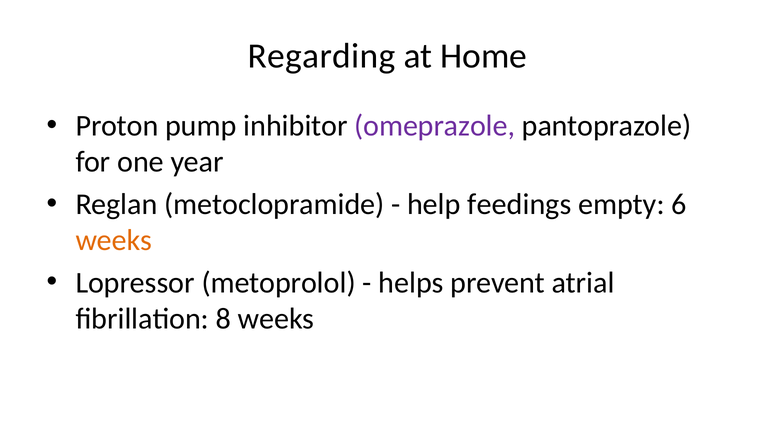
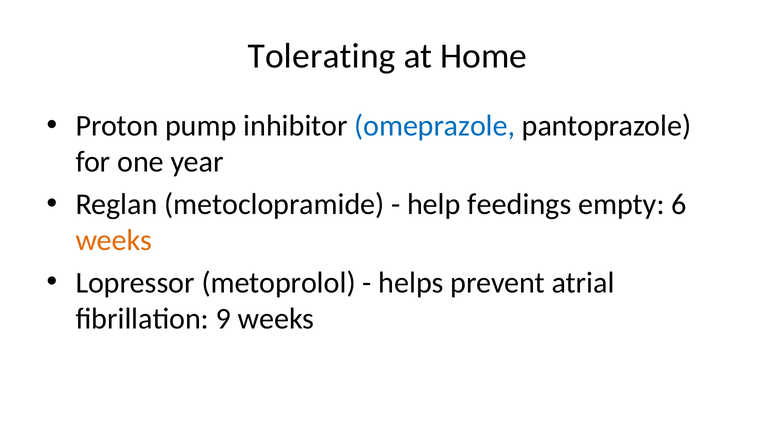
Regarding: Regarding -> Tolerating
omeprazole colour: purple -> blue
8: 8 -> 9
